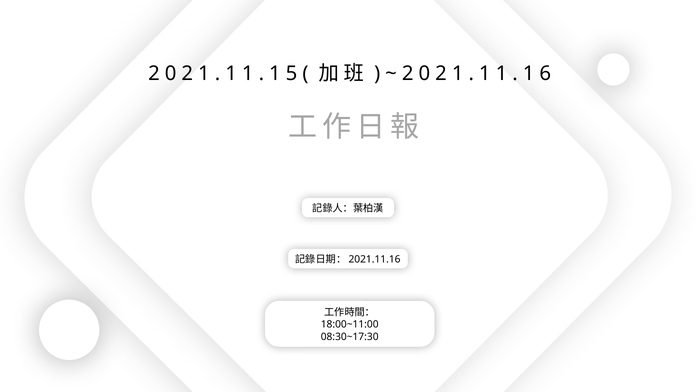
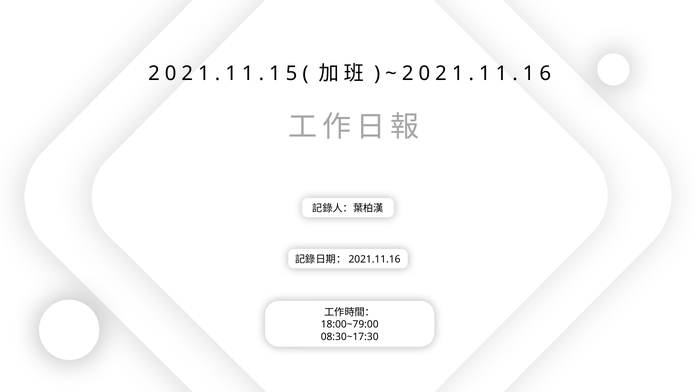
18:00~11:00: 18:00~11:00 -> 18:00~79:00
